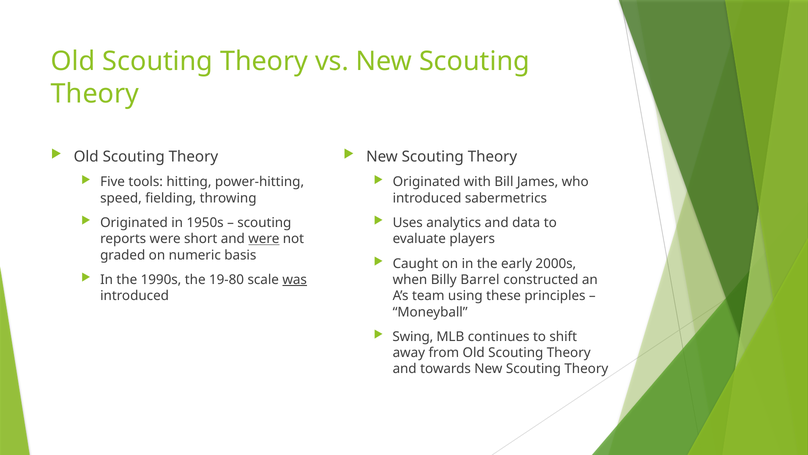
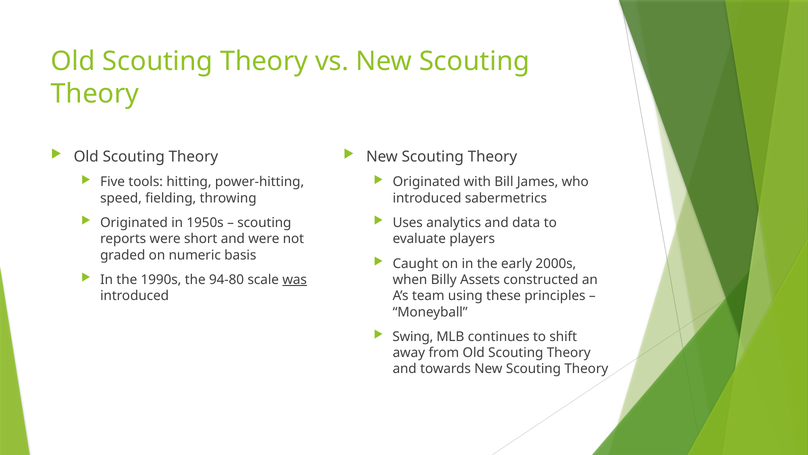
were at (264, 239) underline: present -> none
19-80: 19-80 -> 94-80
Barrel: Barrel -> Assets
